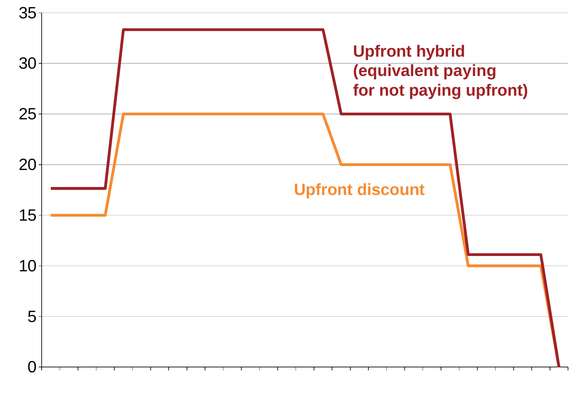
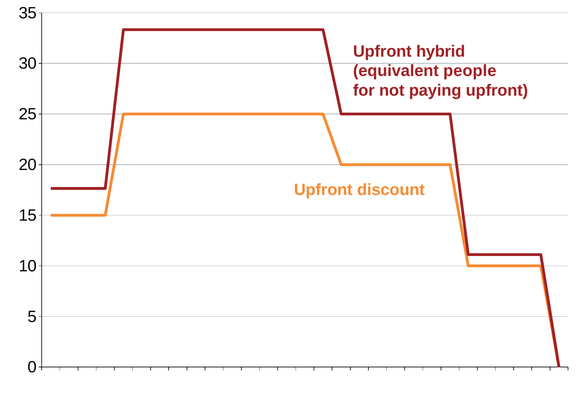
equivalent paying: paying -> people
